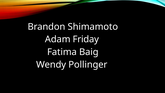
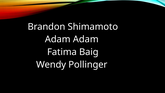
Adam Friday: Friday -> Adam
